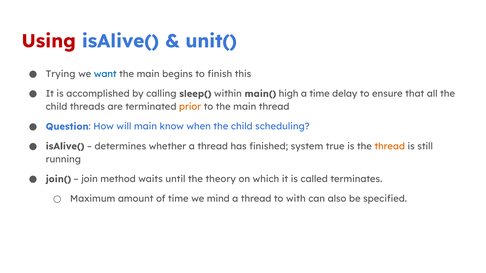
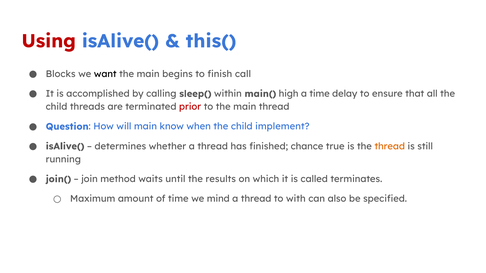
unit(: unit( -> this(
Trying: Trying -> Blocks
want colour: blue -> black
this: this -> call
prior colour: orange -> red
scheduling: scheduling -> implement
system: system -> chance
theory: theory -> results
